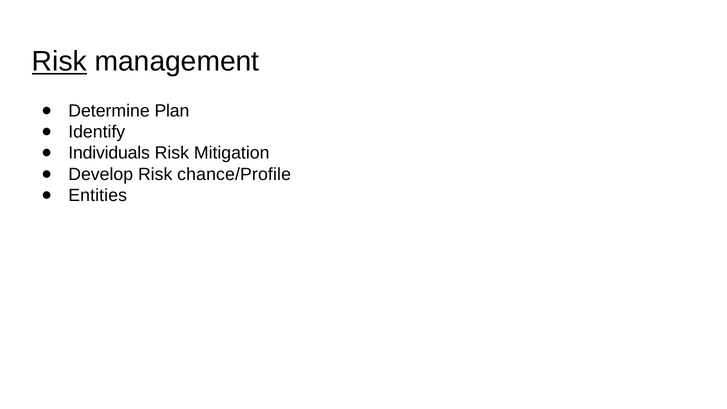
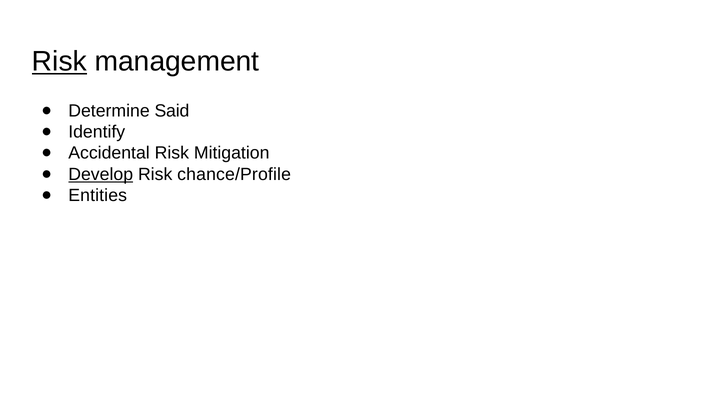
Plan: Plan -> Said
Individuals: Individuals -> Accidental
Develop underline: none -> present
